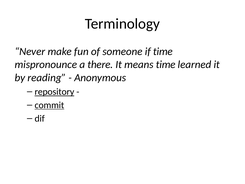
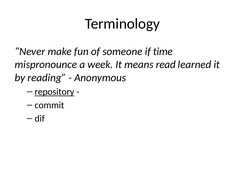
there: there -> week
means time: time -> read
commit underline: present -> none
